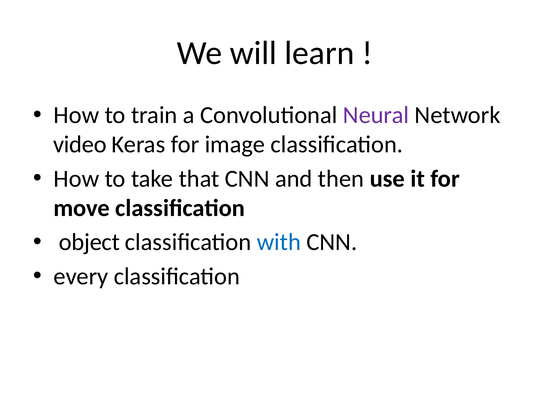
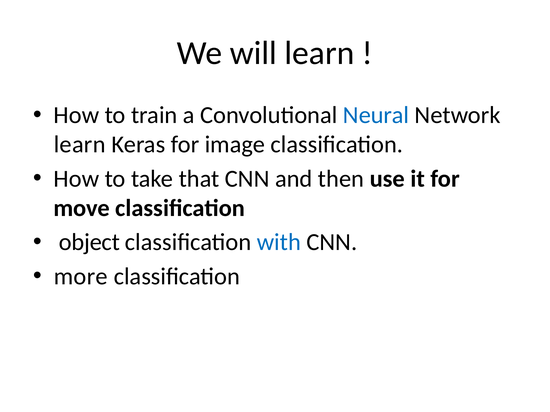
Neural colour: purple -> blue
video at (80, 145): video -> learn
every: every -> more
